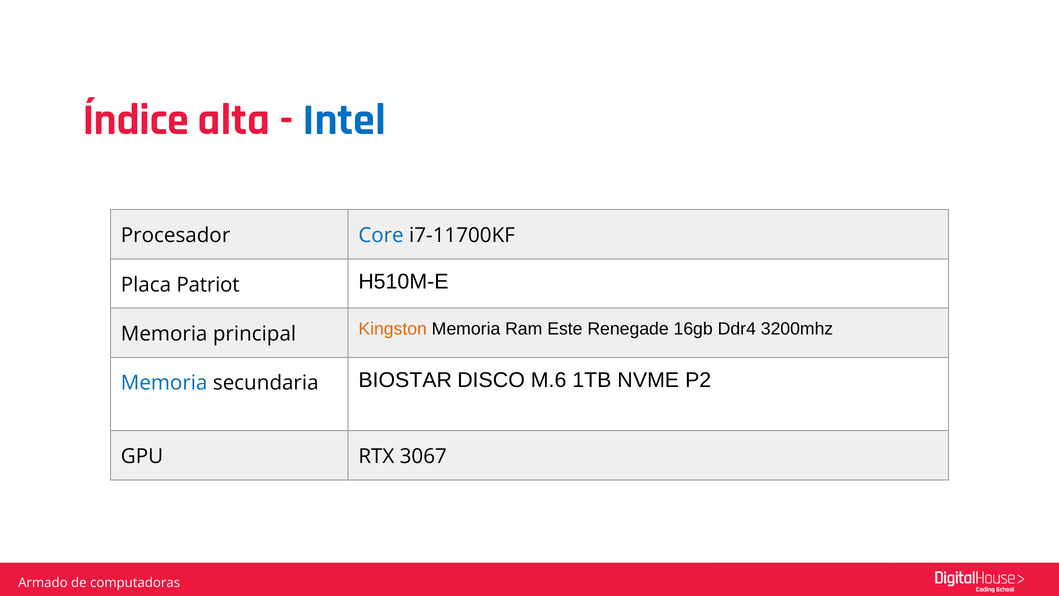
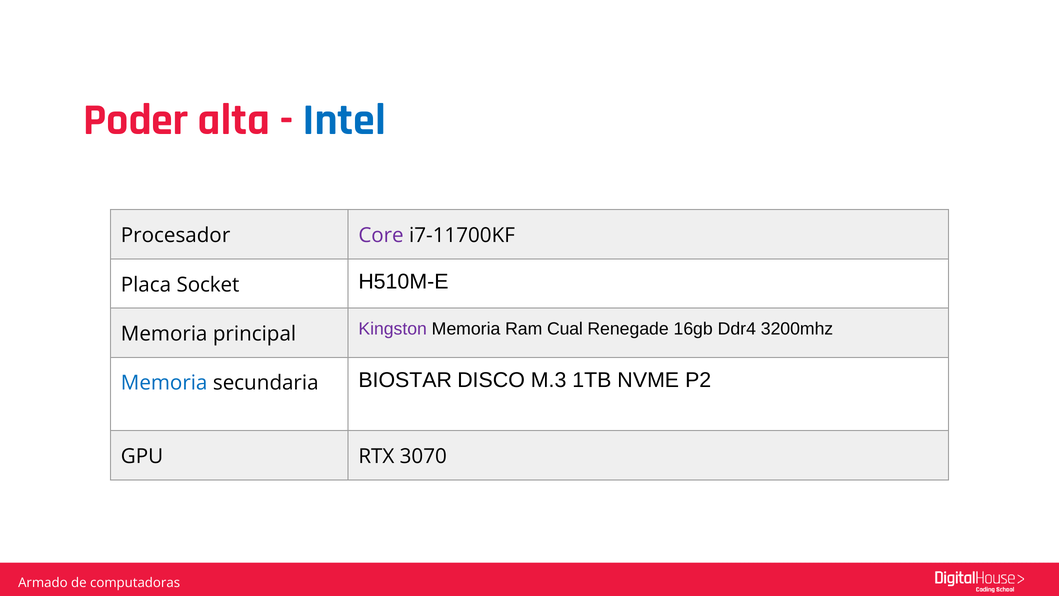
Índice: Índice -> Poder
Core colour: blue -> purple
Patriot: Patriot -> Socket
Kingston colour: orange -> purple
Este: Este -> Cual
M.6: M.6 -> M.3
3067: 3067 -> 3070
